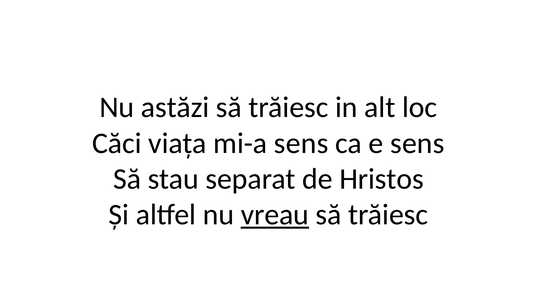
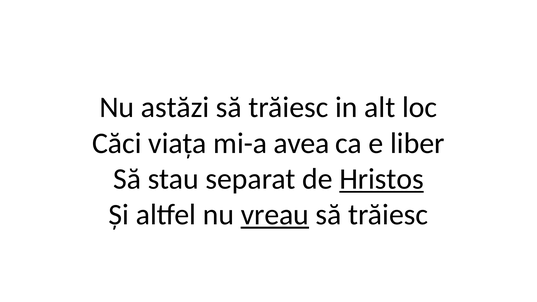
mi-a sens: sens -> avea
e sens: sens -> liber
Hristos underline: none -> present
